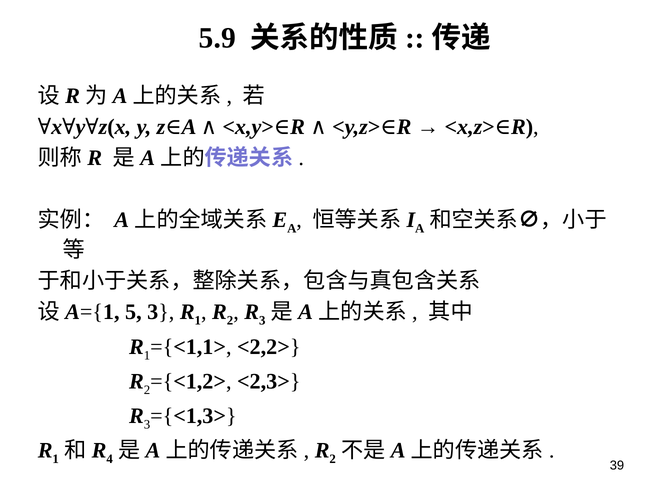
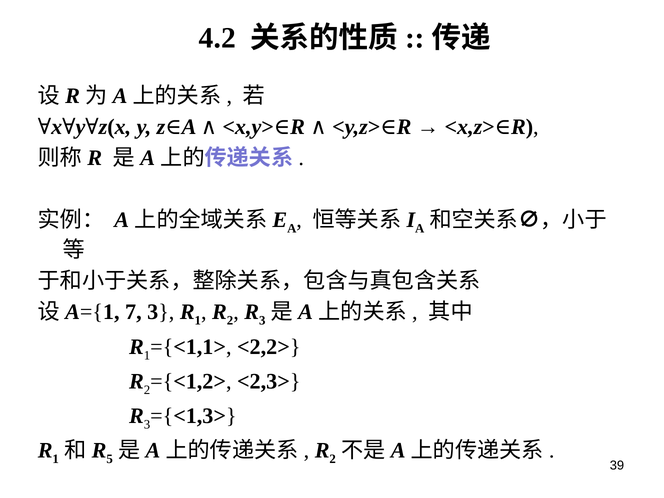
5.9: 5.9 -> 4.2
5: 5 -> 7
4: 4 -> 5
